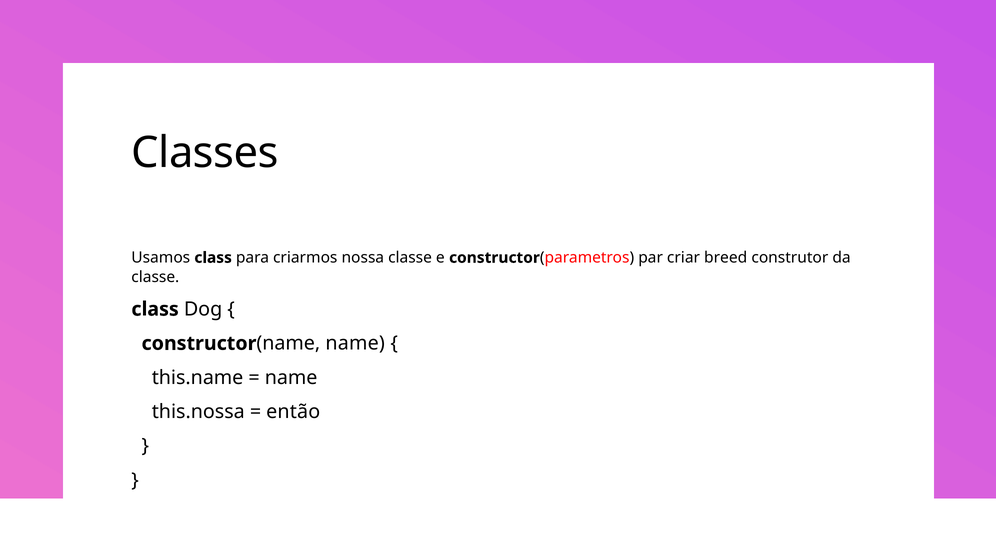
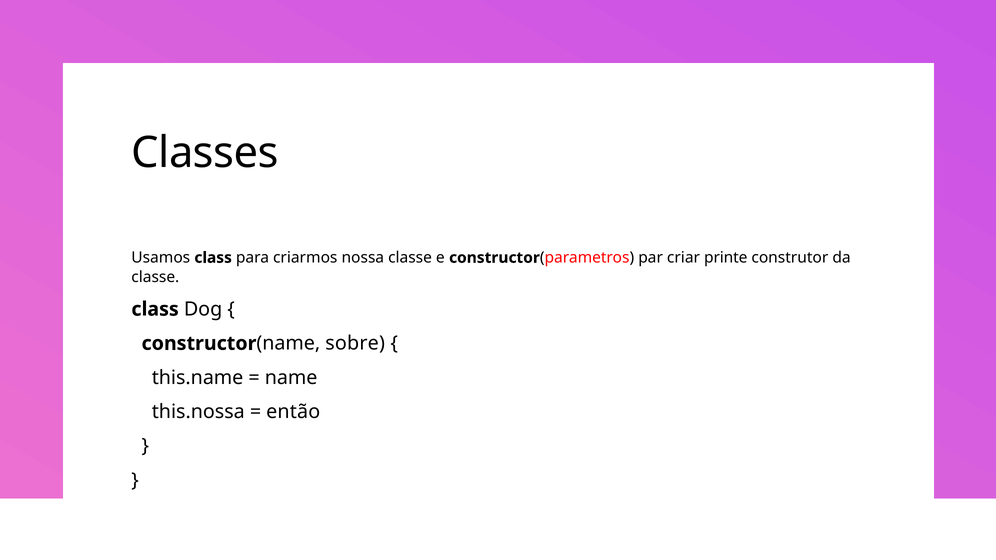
breed: breed -> printe
name name: name -> sobre
